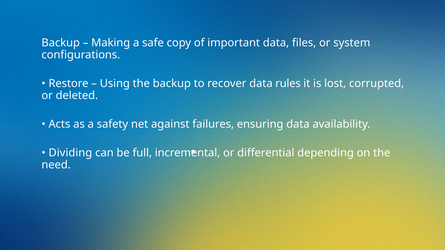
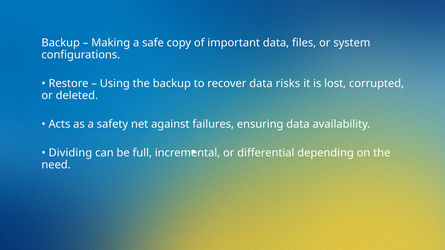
rules: rules -> risks
